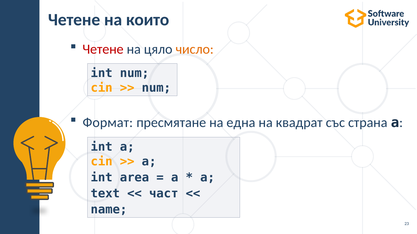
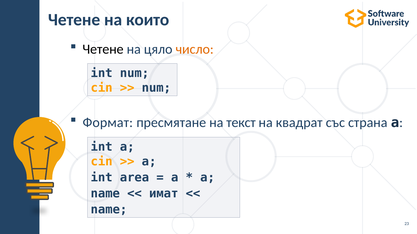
Четене at (103, 49) colour: red -> black
една: една -> текст
text: text -> namе
част: част -> имат
